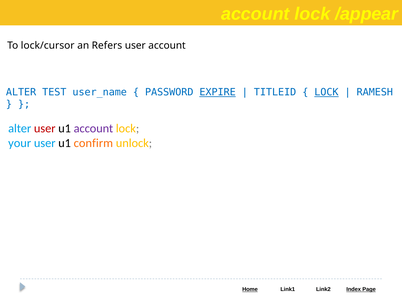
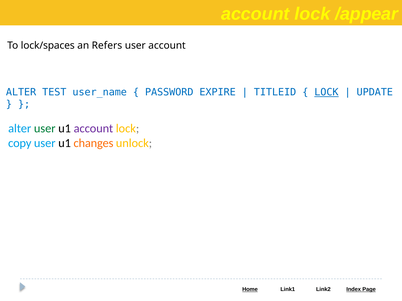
lock/cursor: lock/cursor -> lock/spaces
EXPIRE underline: present -> none
RAMESH: RAMESH -> UPDATE
user at (45, 129) colour: red -> green
your: your -> copy
confirm: confirm -> changes
